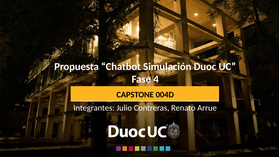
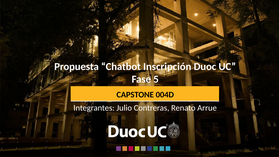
Simulación: Simulación -> Inscripción
4: 4 -> 5
